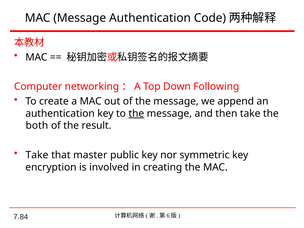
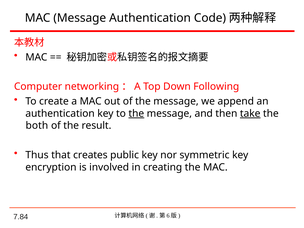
take at (250, 113) underline: none -> present
Take at (37, 155): Take -> Thus
master: master -> creates
